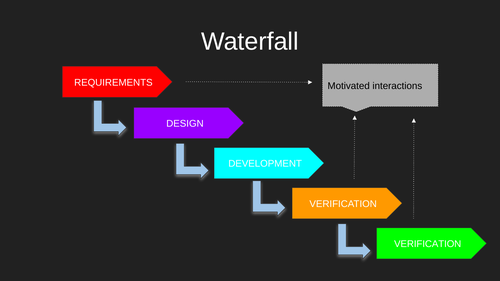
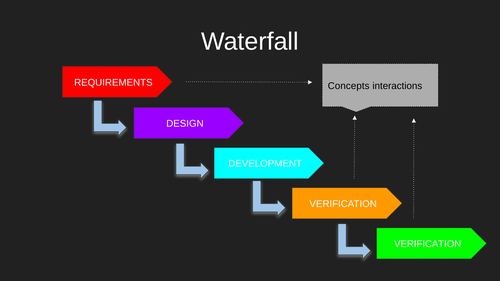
Motivated: Motivated -> Concepts
